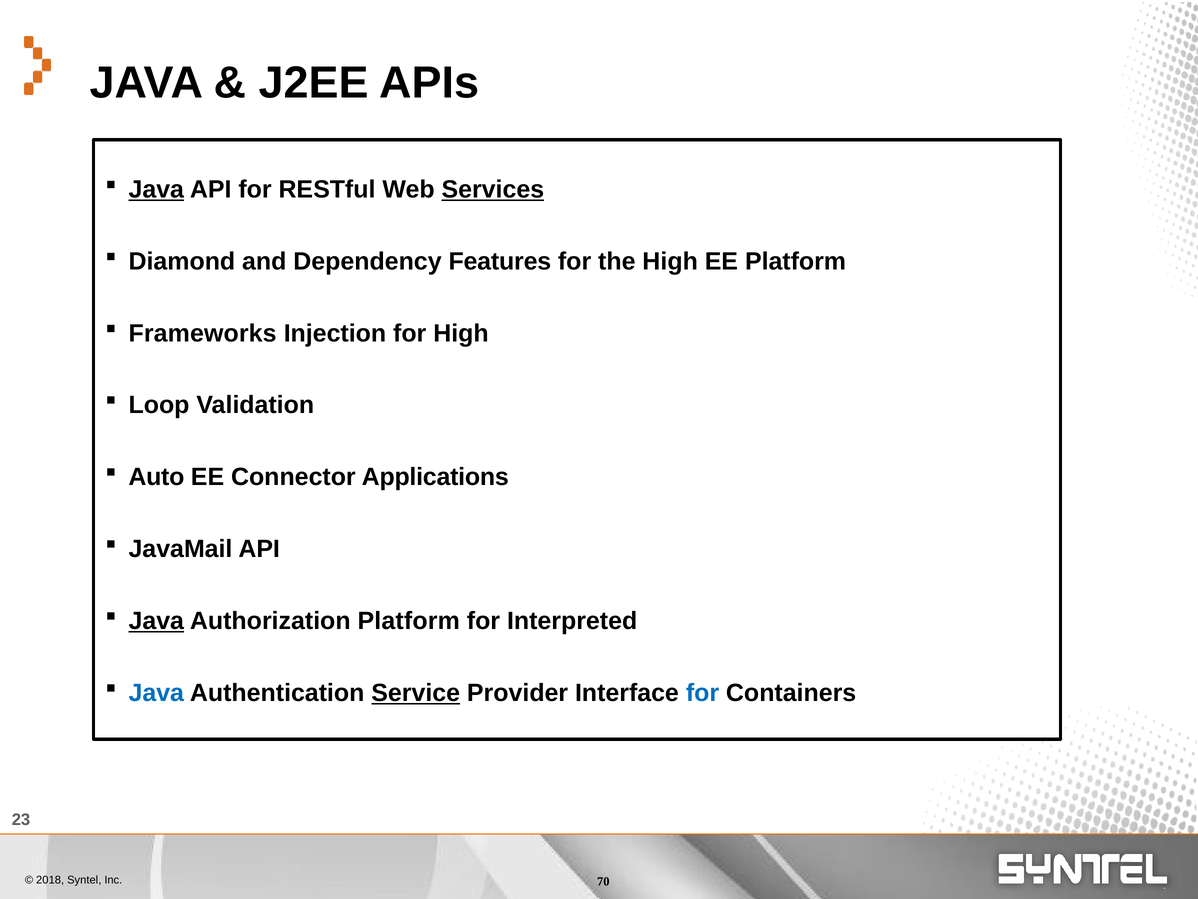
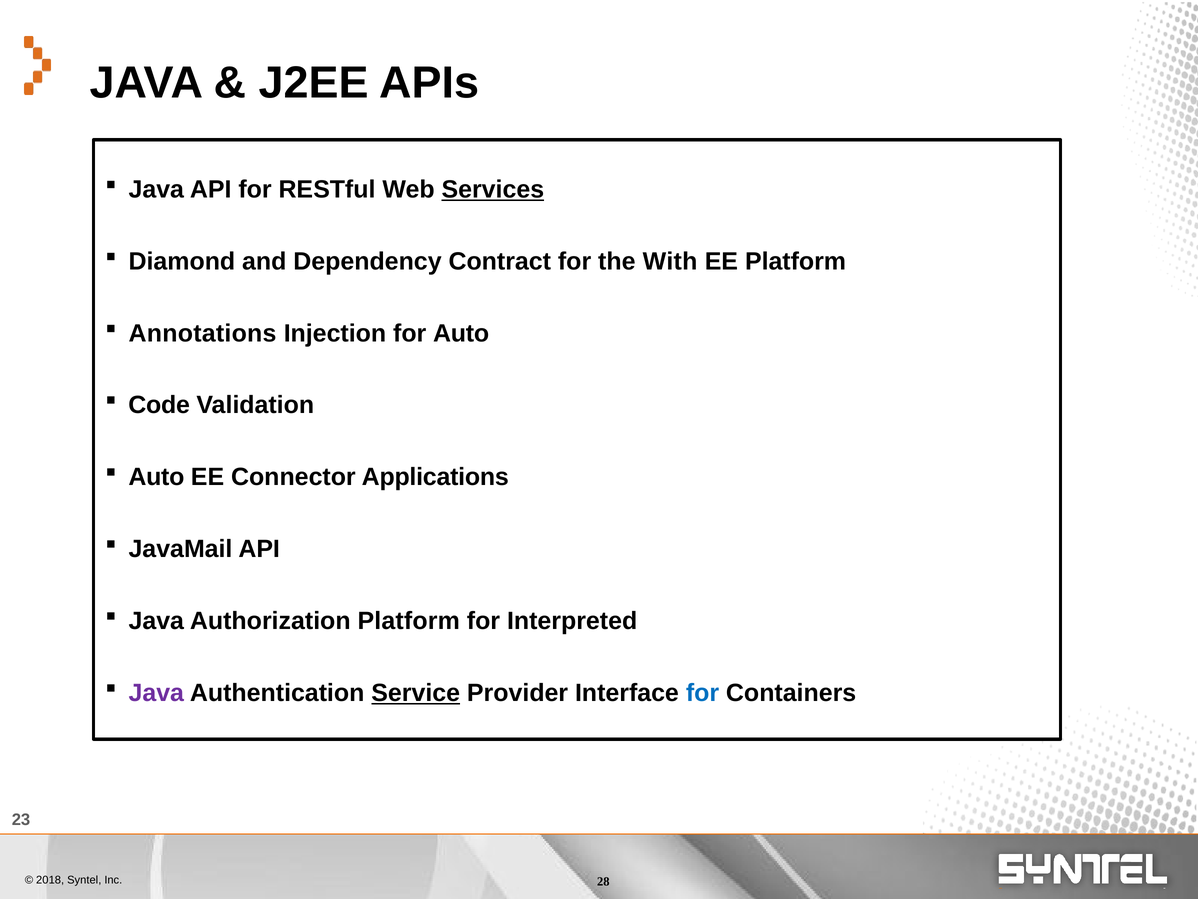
Java at (156, 189) underline: present -> none
Features: Features -> Contract
the High: High -> With
Frameworks: Frameworks -> Annotations
for High: High -> Auto
Loop: Loop -> Code
Java at (156, 621) underline: present -> none
Java at (156, 693) colour: blue -> purple
70: 70 -> 28
